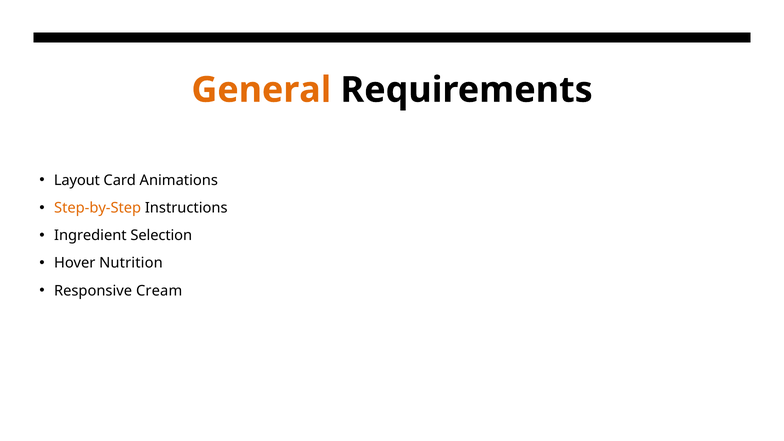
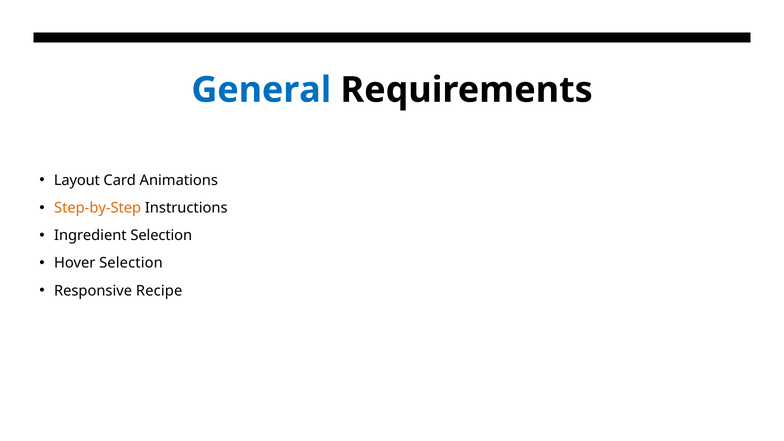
General colour: orange -> blue
Hover Nutrition: Nutrition -> Selection
Cream: Cream -> Recipe
